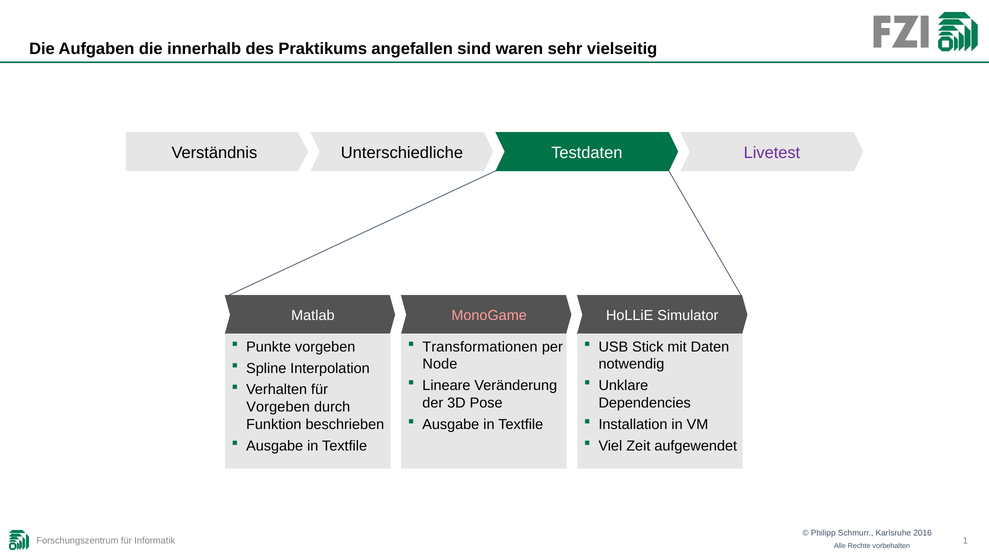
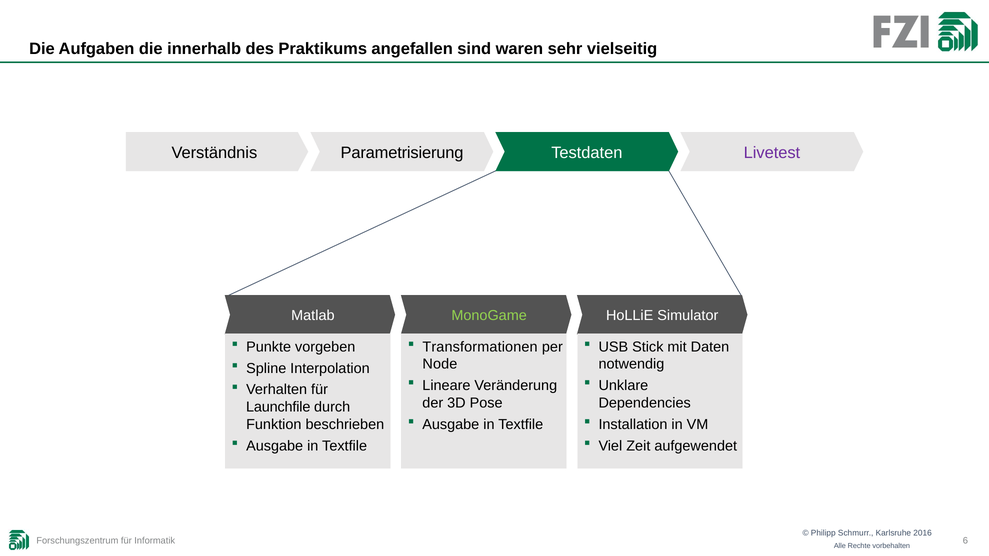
Unterschiedliche: Unterschiedliche -> Parametrisierung
MonoGame colour: pink -> light green
Vorgeben at (278, 407): Vorgeben -> Launchfile
1: 1 -> 6
